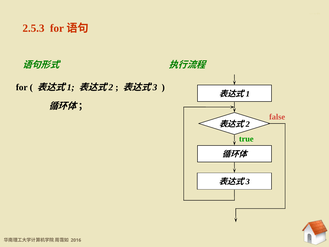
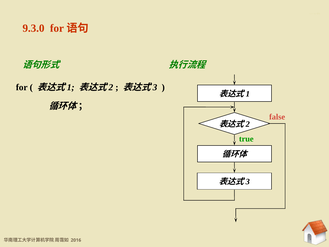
2.5.3: 2.5.3 -> 9.3.0
